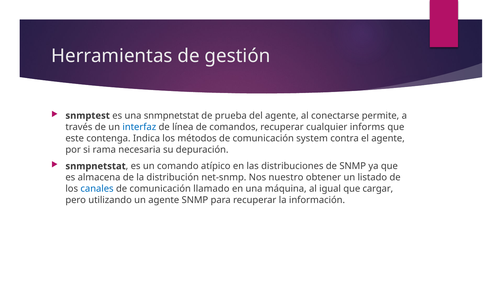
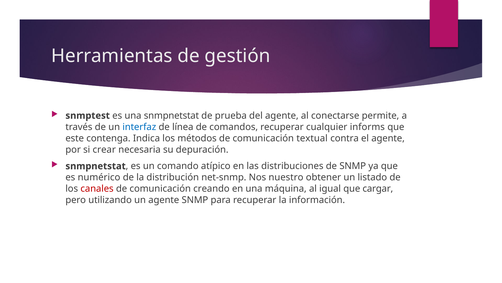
system: system -> textual
rama: rama -> crear
almacena: almacena -> numérico
canales colour: blue -> red
llamado: llamado -> creando
